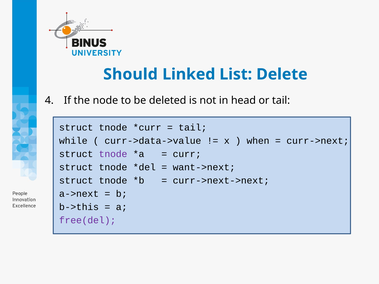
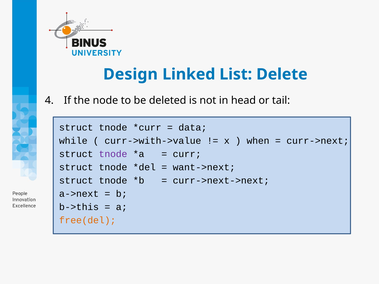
Should: Should -> Design
tail at (193, 128): tail -> data
curr->data->value: curr->data->value -> curr->with->value
free(del colour: purple -> orange
